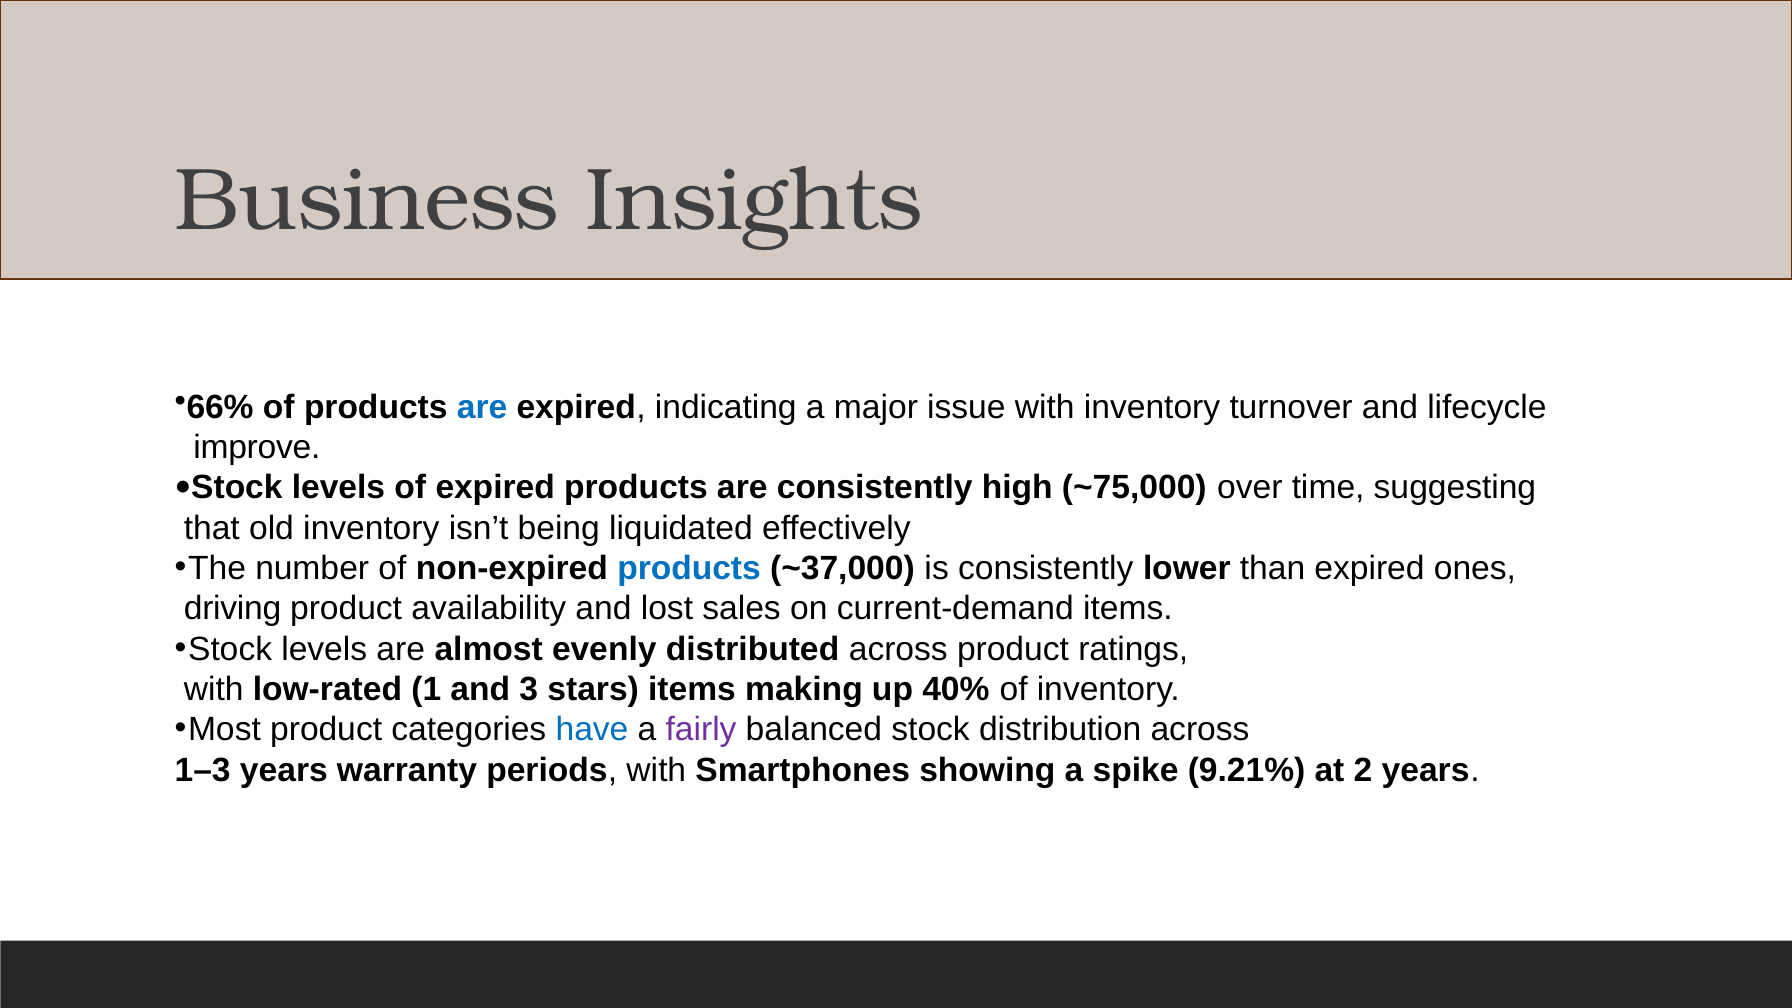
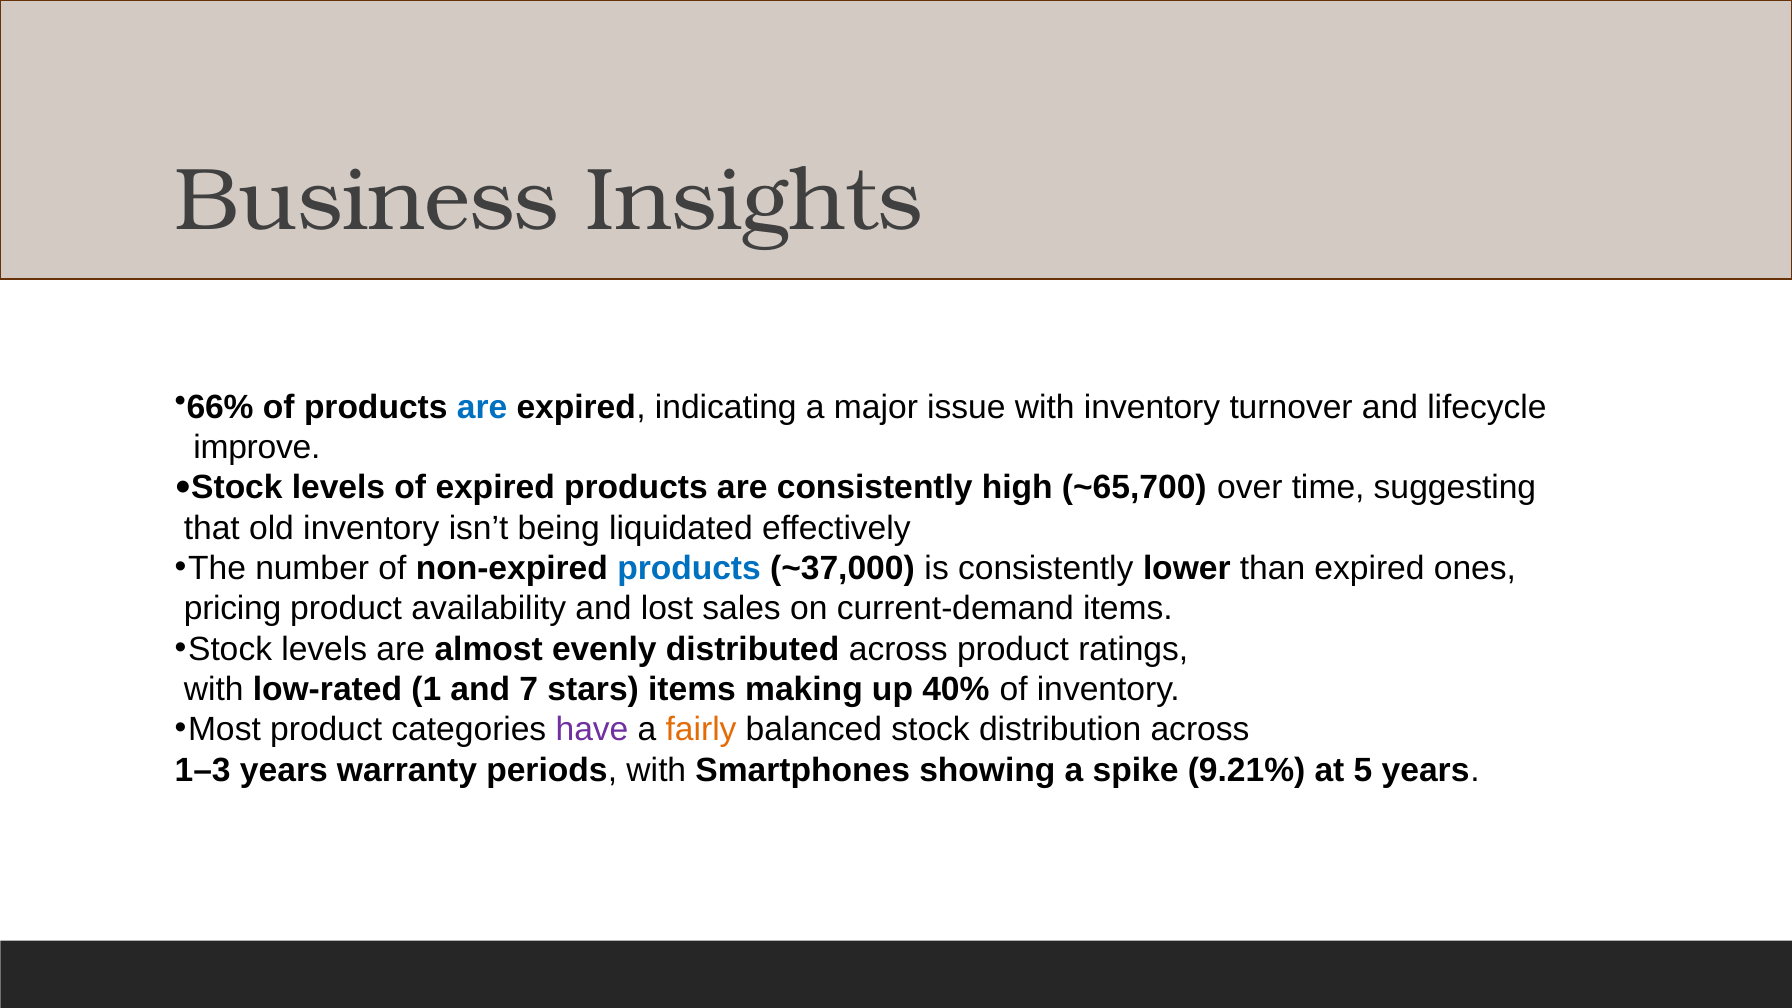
~75,000: ~75,000 -> ~65,700
driving: driving -> pricing
3: 3 -> 7
have colour: blue -> purple
fairly colour: purple -> orange
2: 2 -> 5
